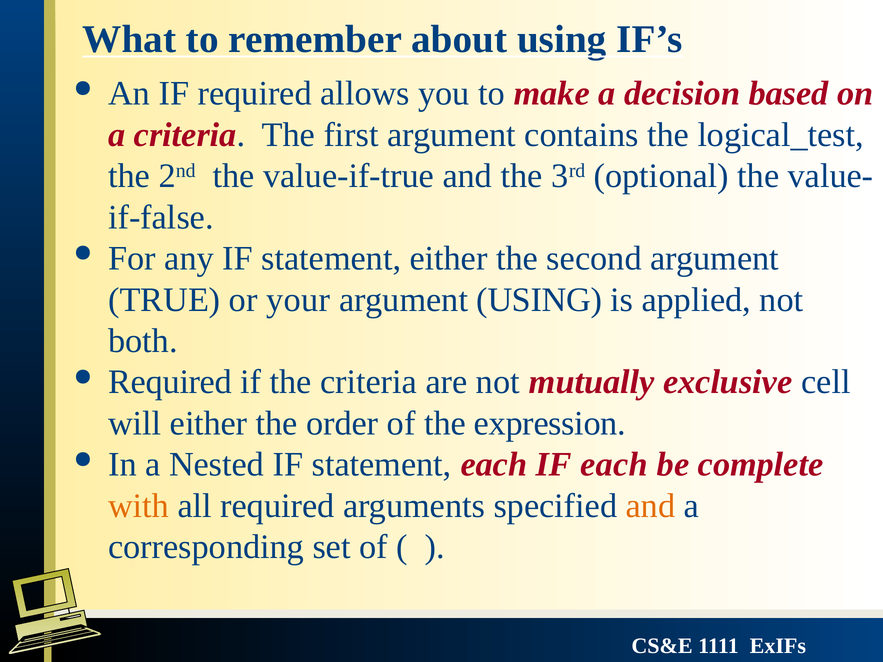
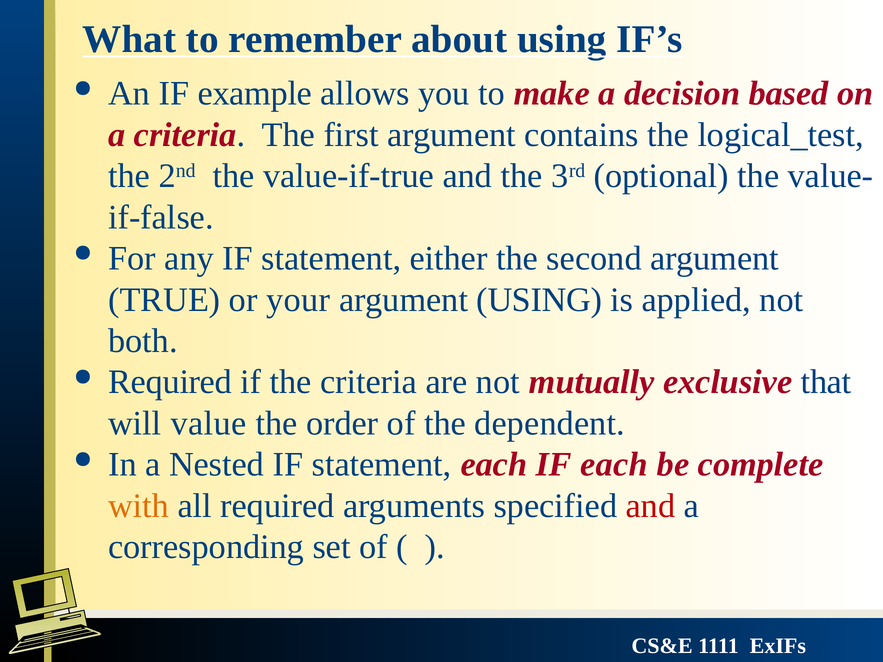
IF required: required -> example
cell: cell -> that
will either: either -> value
expression: expression -> dependent
and at (650, 506) colour: orange -> red
